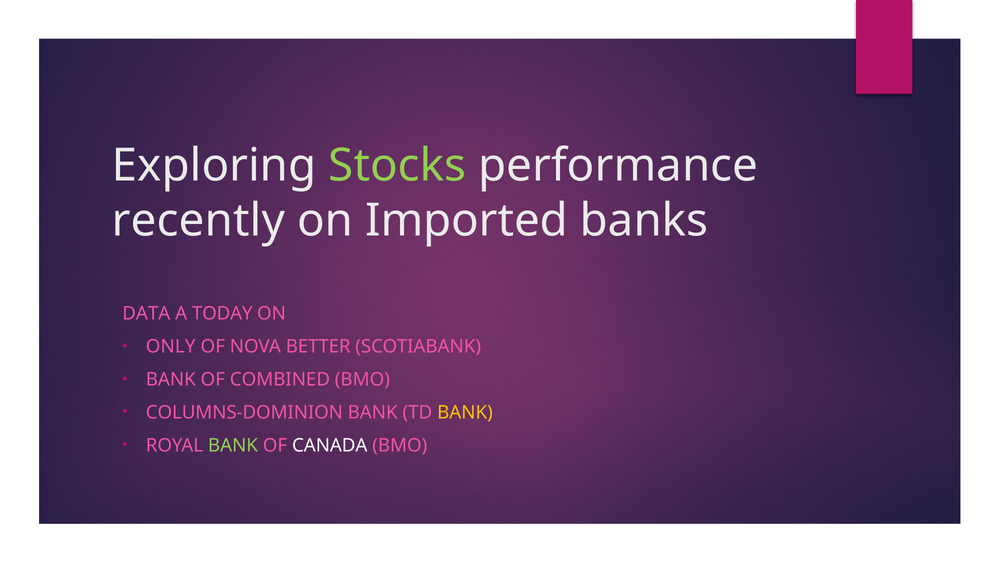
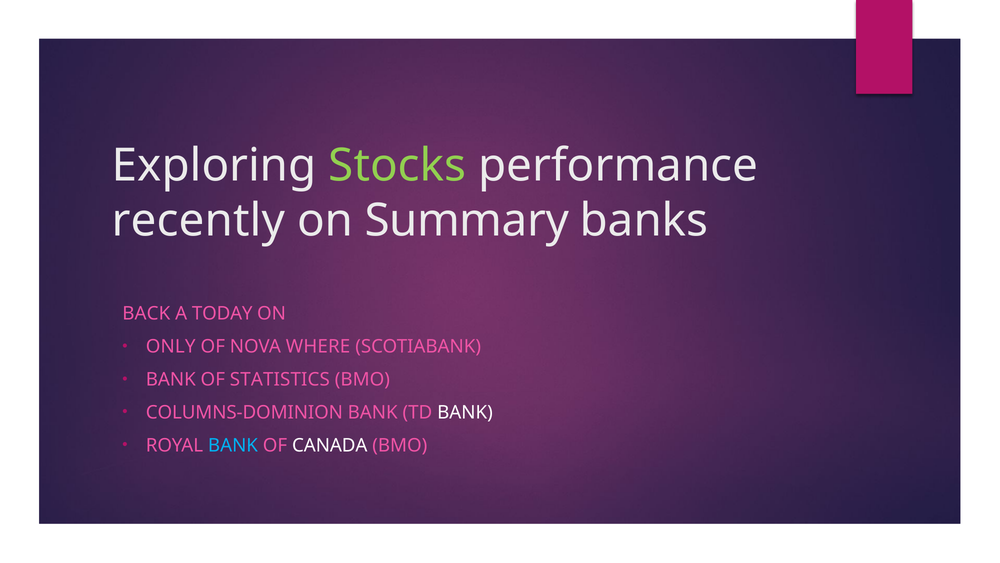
Imported: Imported -> Summary
DATA: DATA -> BACK
BETTER: BETTER -> WHERE
COMBINED: COMBINED -> STATISTICS
BANK at (465, 412) colour: yellow -> white
BANK at (233, 445) colour: light green -> light blue
